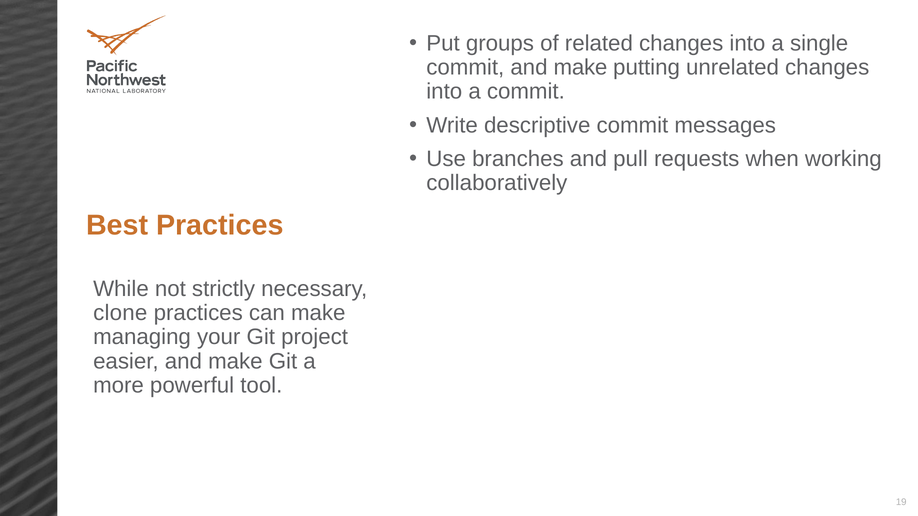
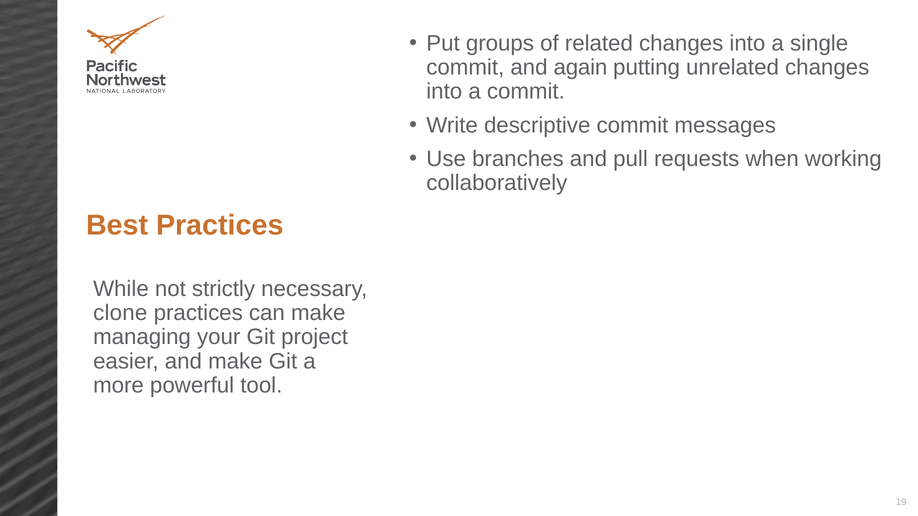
commit and make: make -> again
